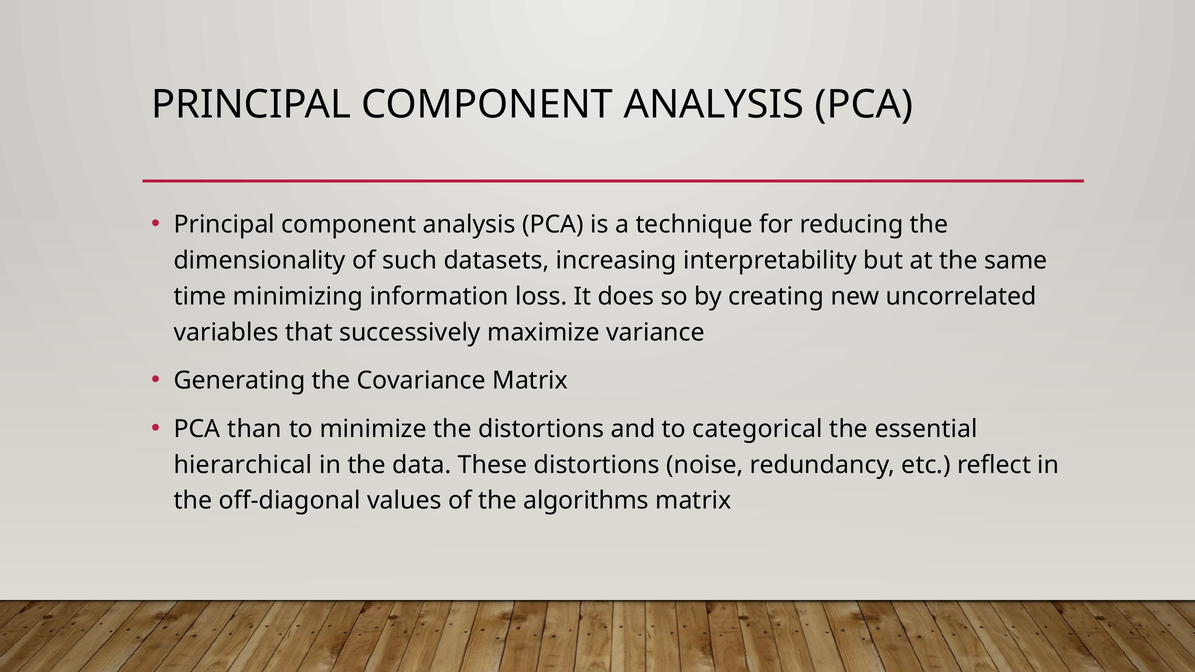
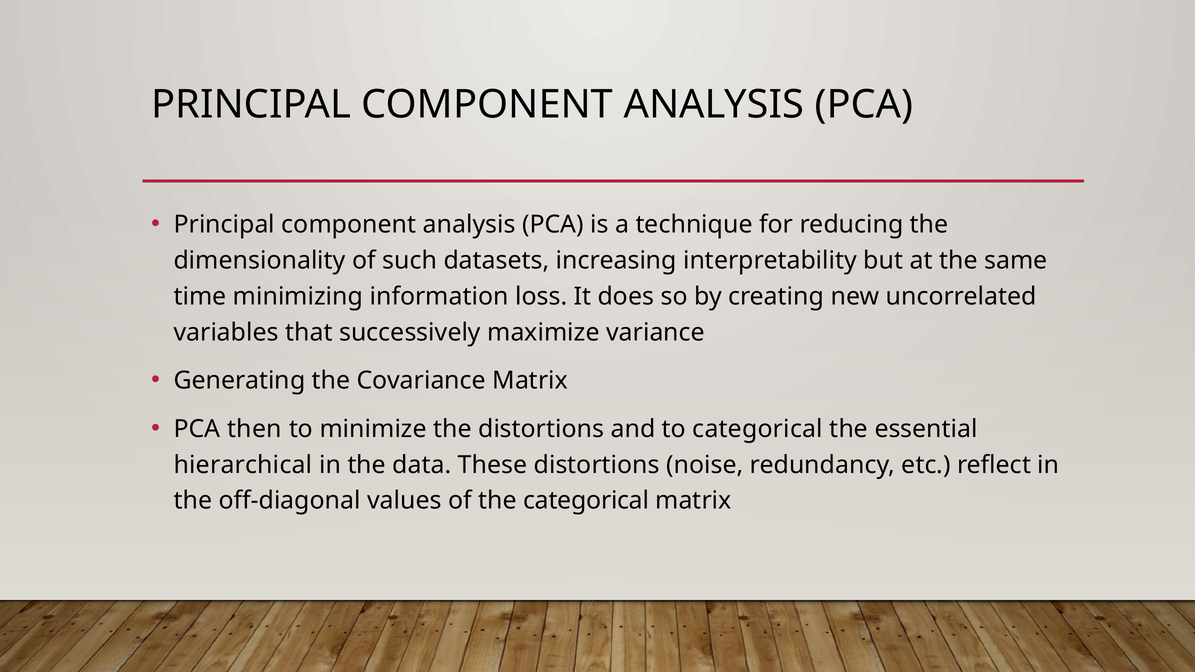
than: than -> then
the algorithms: algorithms -> categorical
